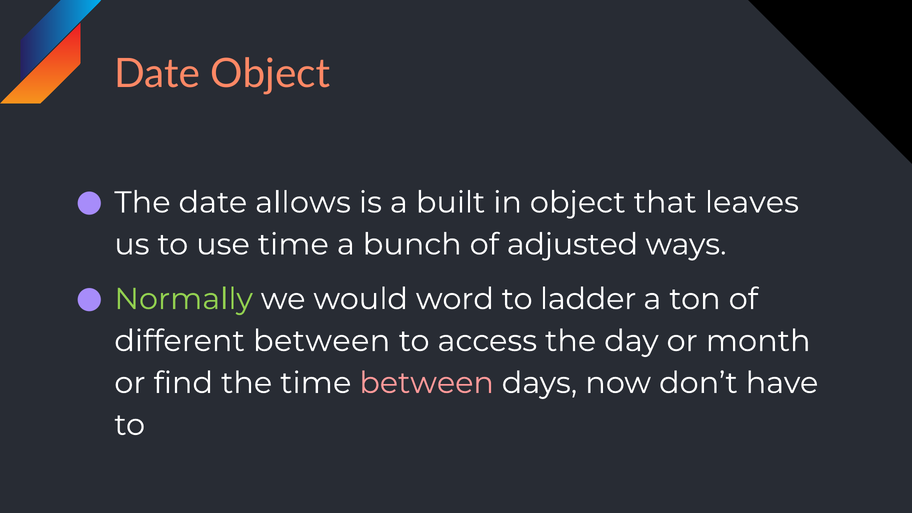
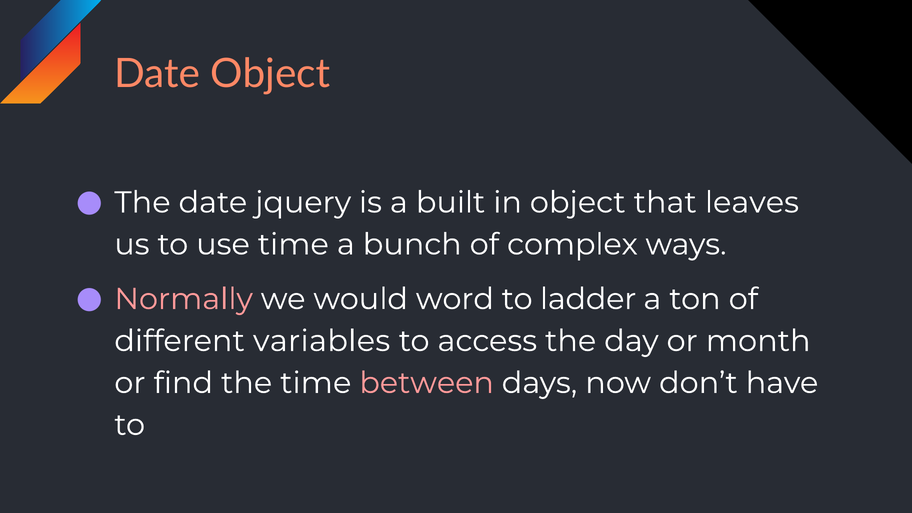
allows: allows -> jquery
adjusted: adjusted -> complex
Normally colour: light green -> pink
different between: between -> variables
